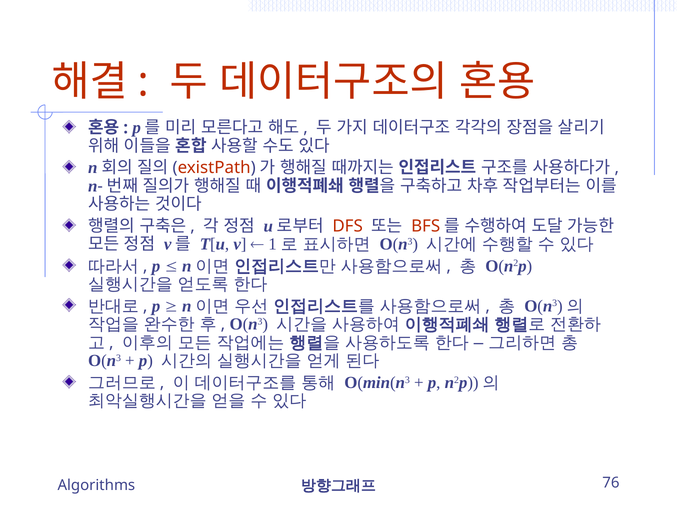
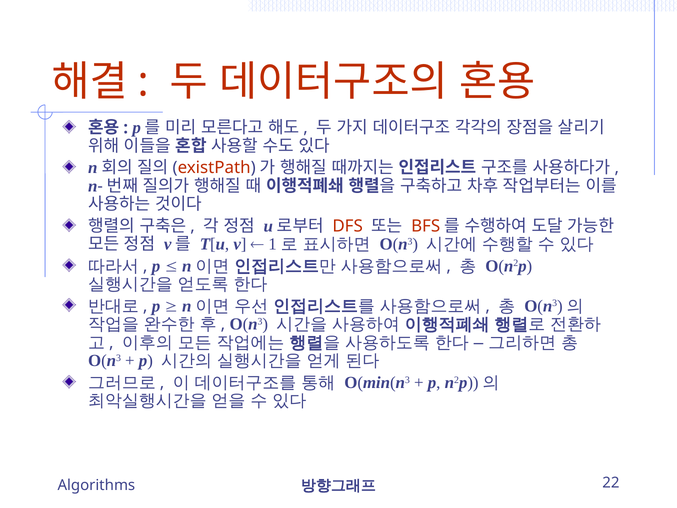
76: 76 -> 22
